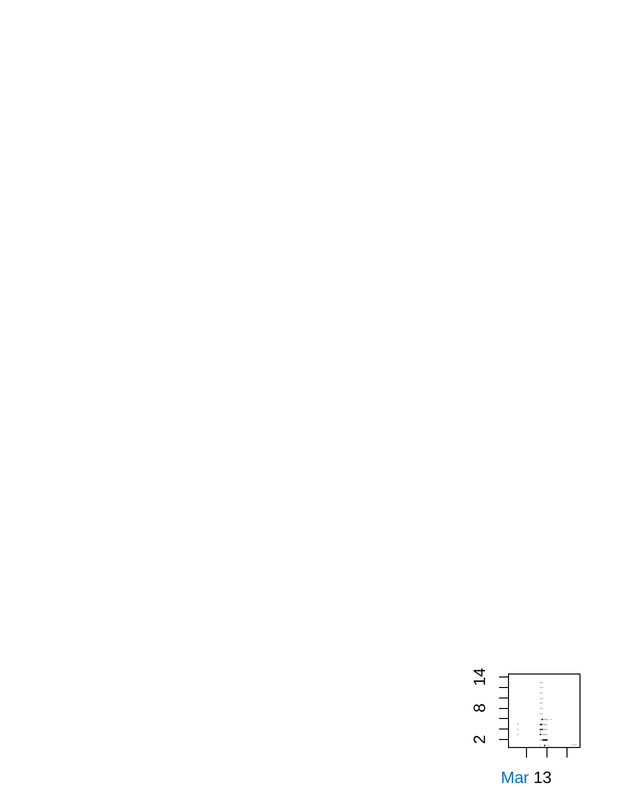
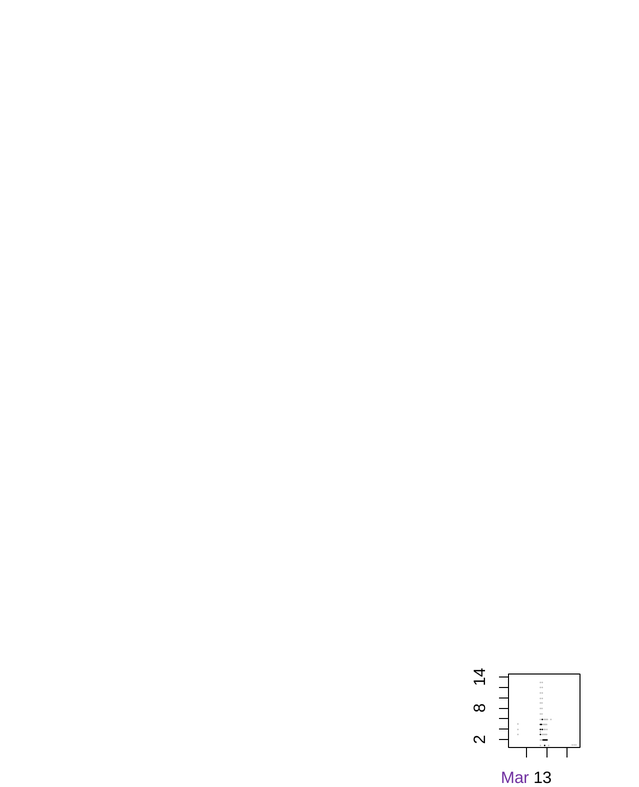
Mar colour: blue -> purple
